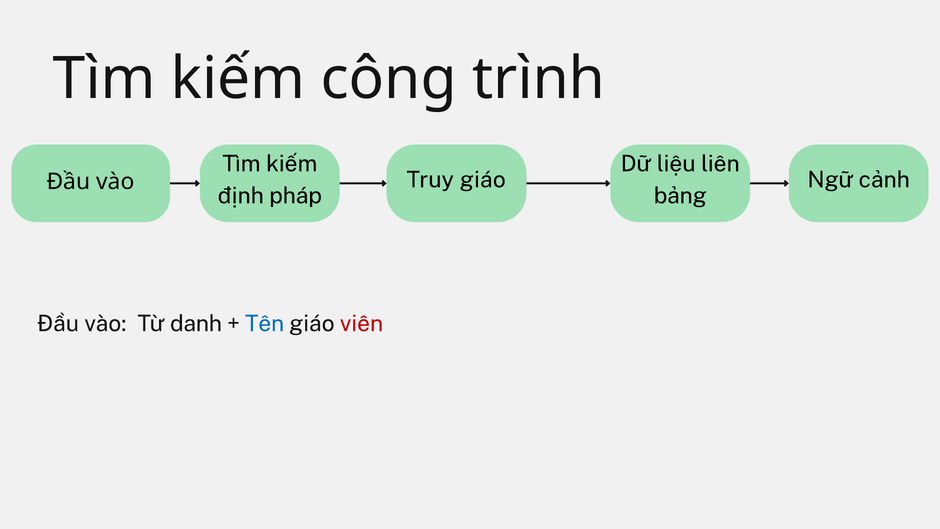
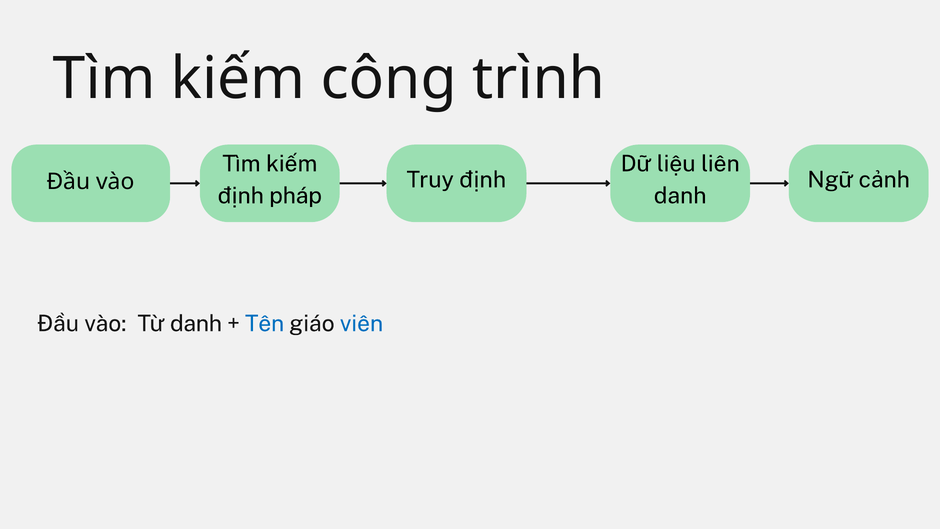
Truy giáo: giáo -> định
bảng at (680, 196): bảng -> danh
viên colour: red -> blue
